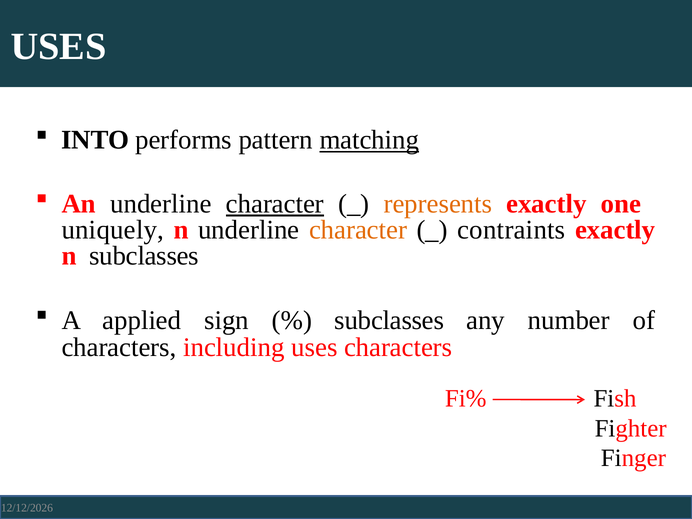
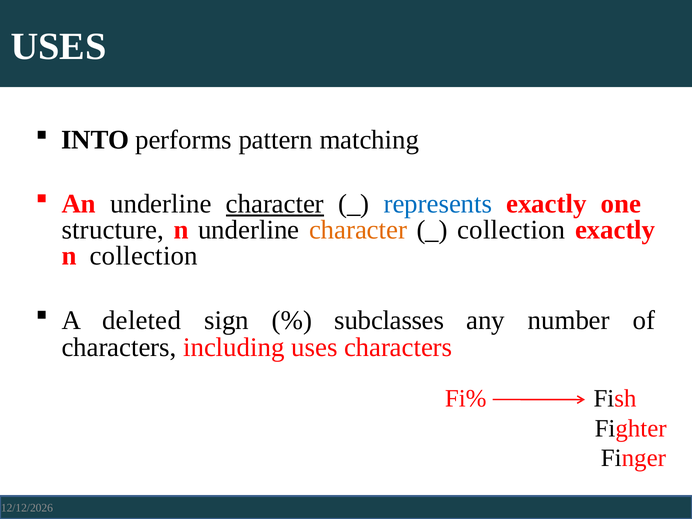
matching underline: present -> none
represents colour: orange -> blue
uniquely: uniquely -> structure
contraints at (511, 230): contraints -> collection
n subclasses: subclasses -> collection
applied: applied -> deleted
